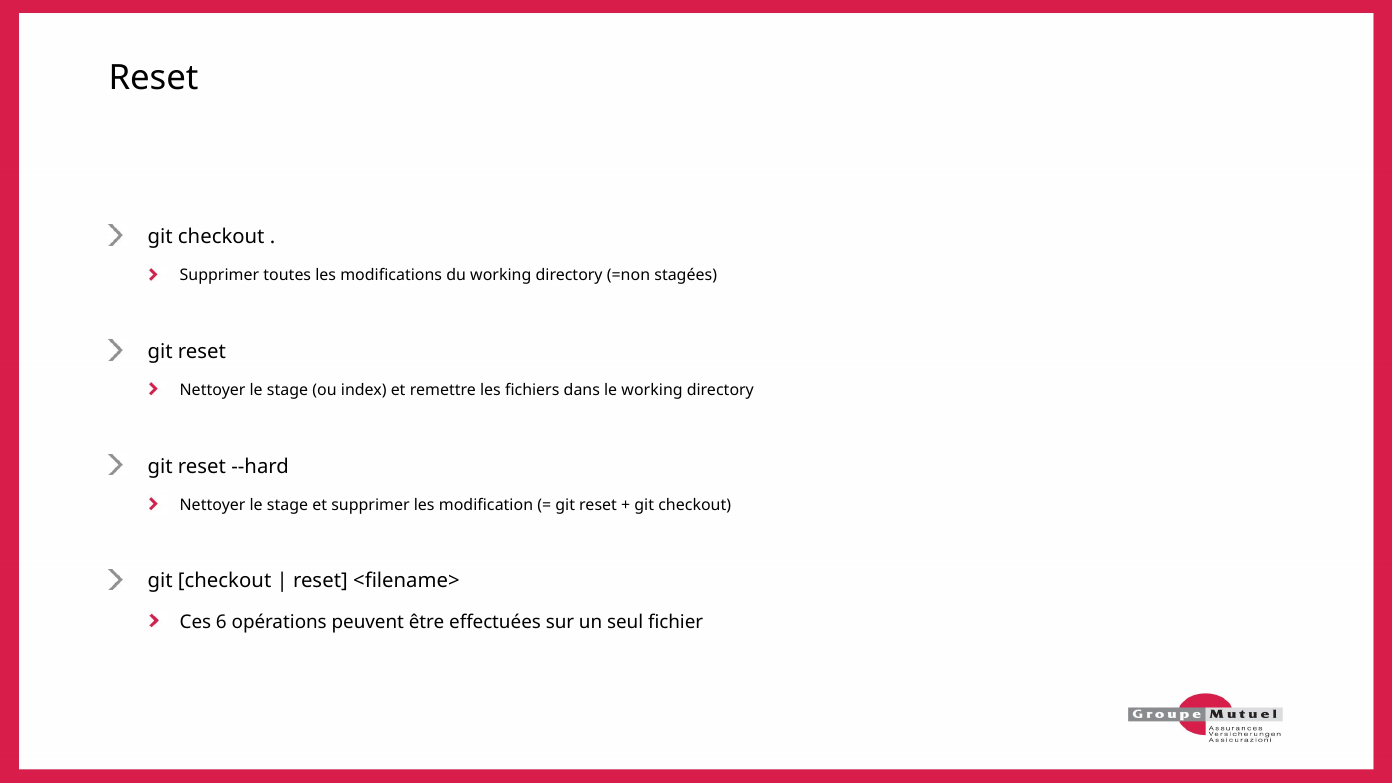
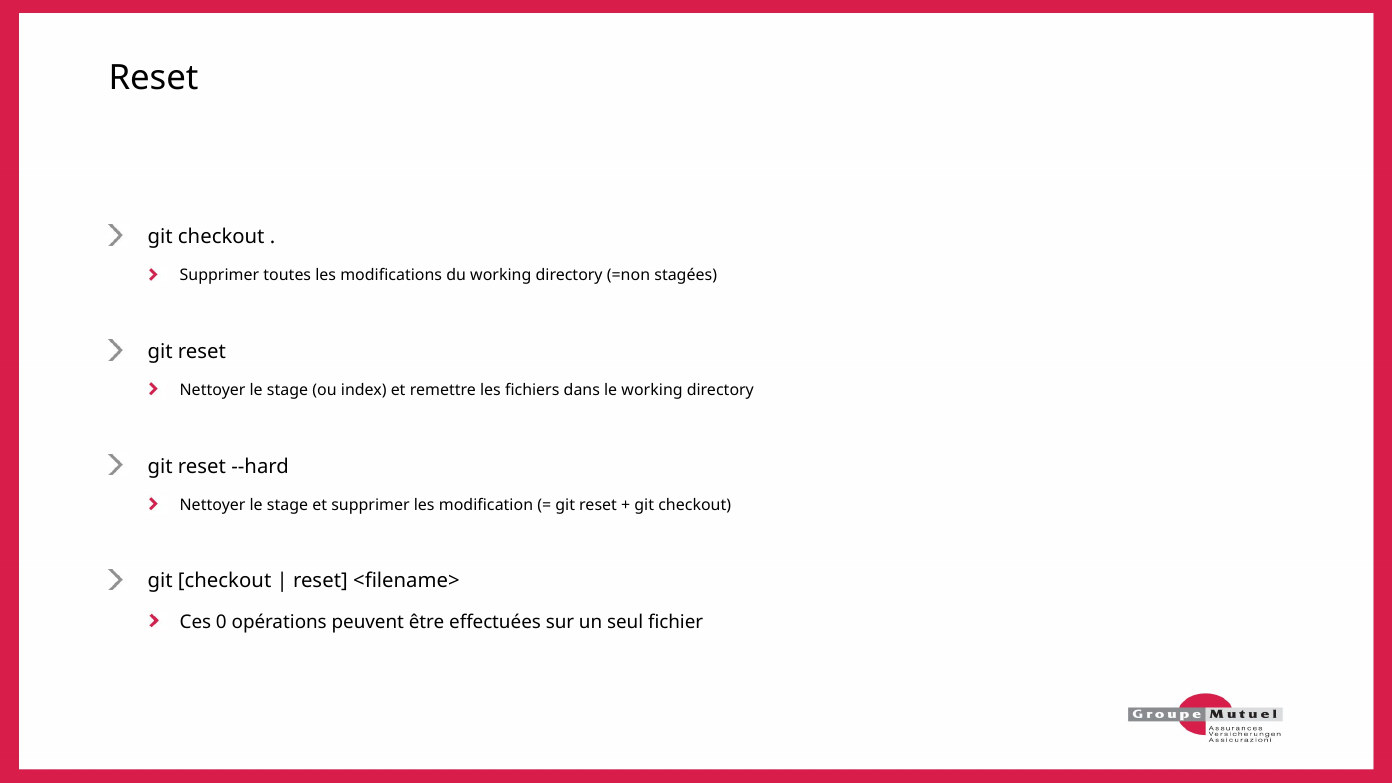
6: 6 -> 0
